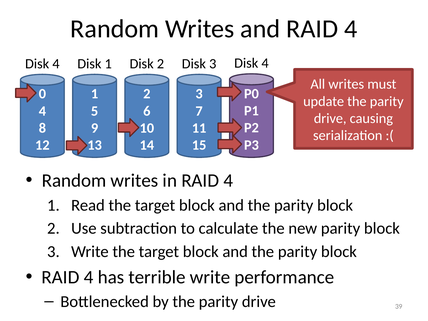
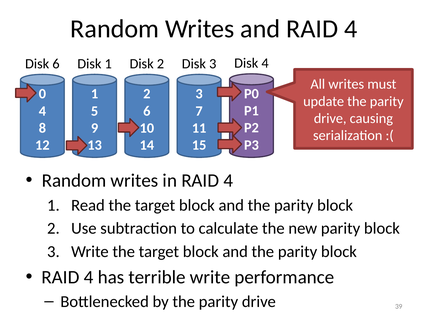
4 at (56, 64): 4 -> 6
